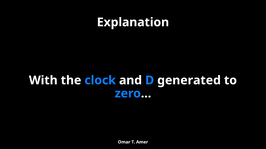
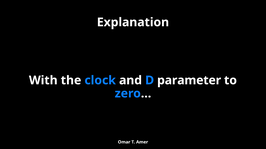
generated: generated -> parameter
